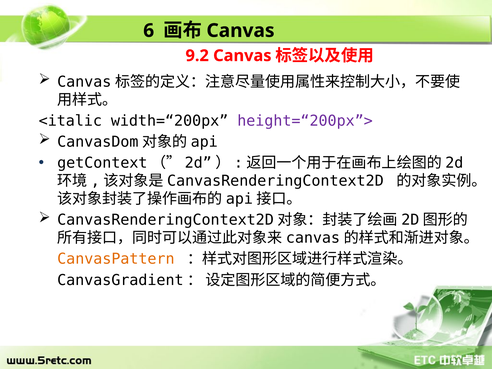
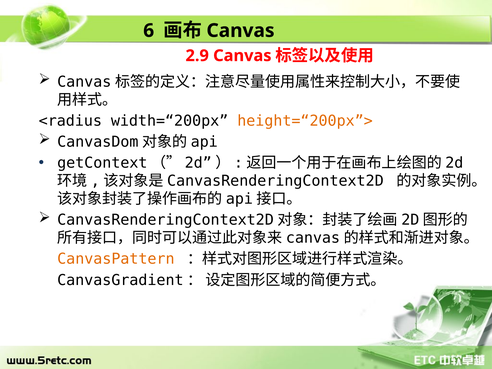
9.2: 9.2 -> 2.9
<italic: <italic -> <radius
height=“200px”> colour: purple -> orange
